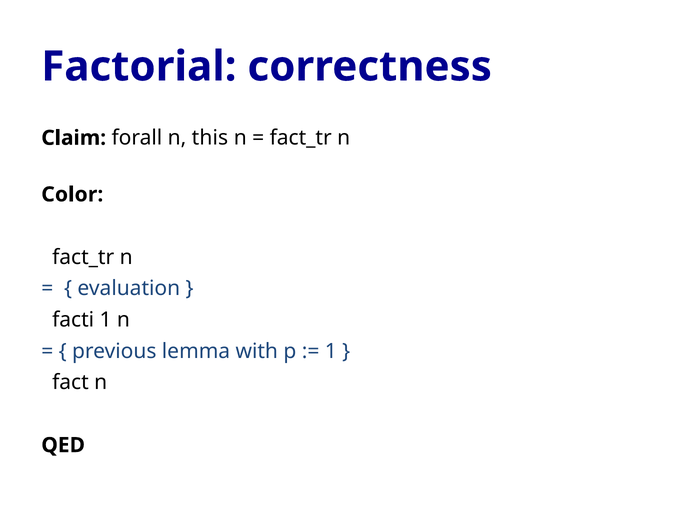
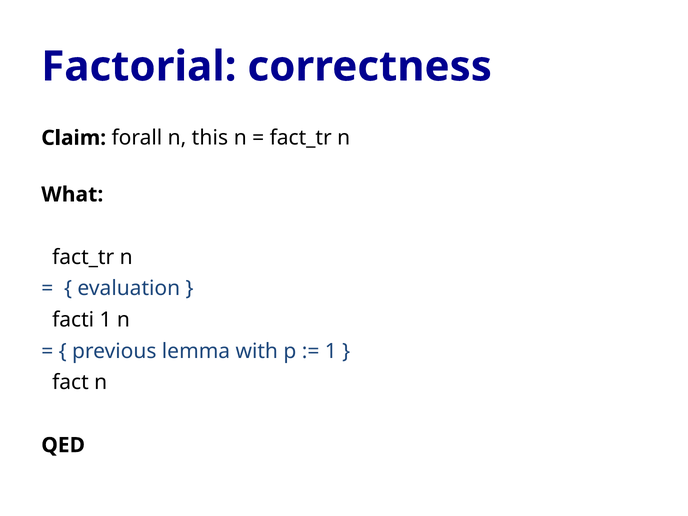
Color: Color -> What
